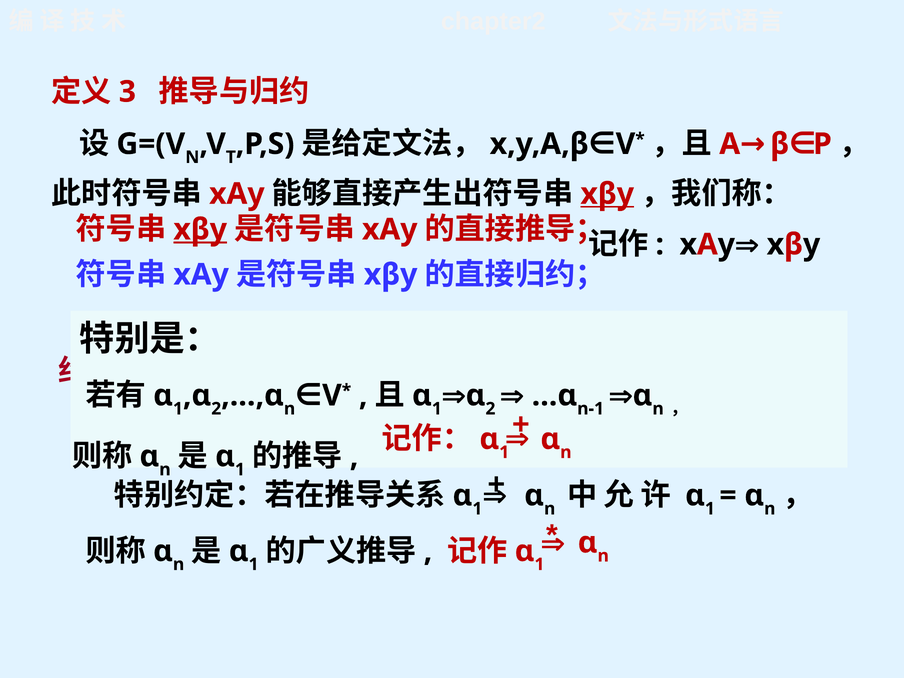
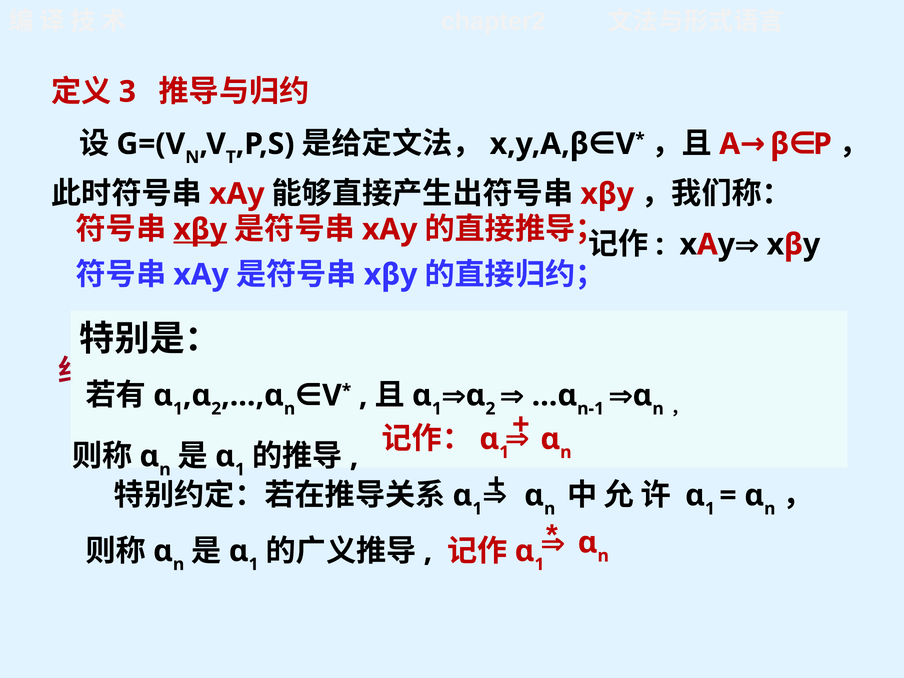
xβy at (607, 194) underline: present -> none
